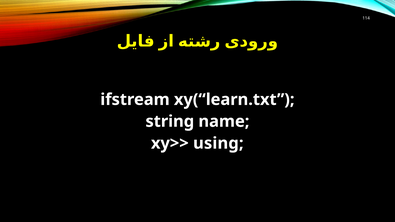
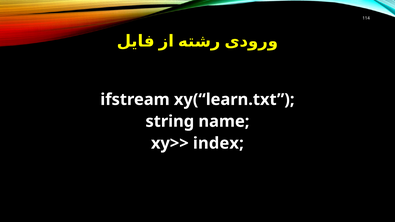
using: using -> index
